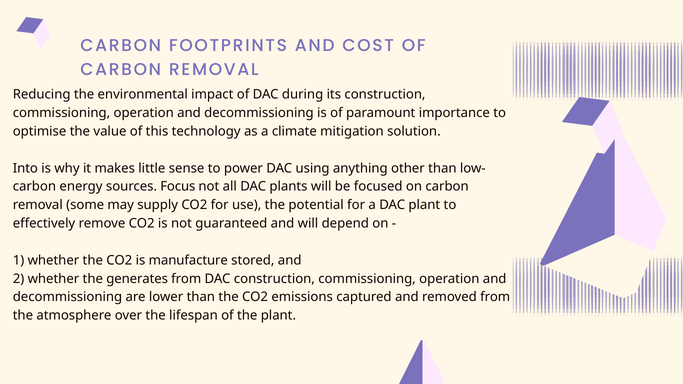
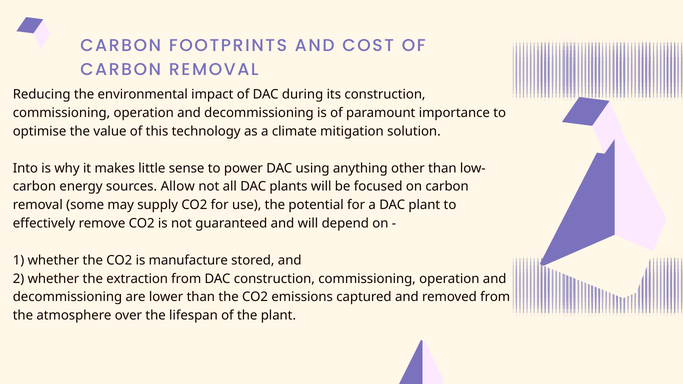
Focus: Focus -> Allow
generates: generates -> extraction
